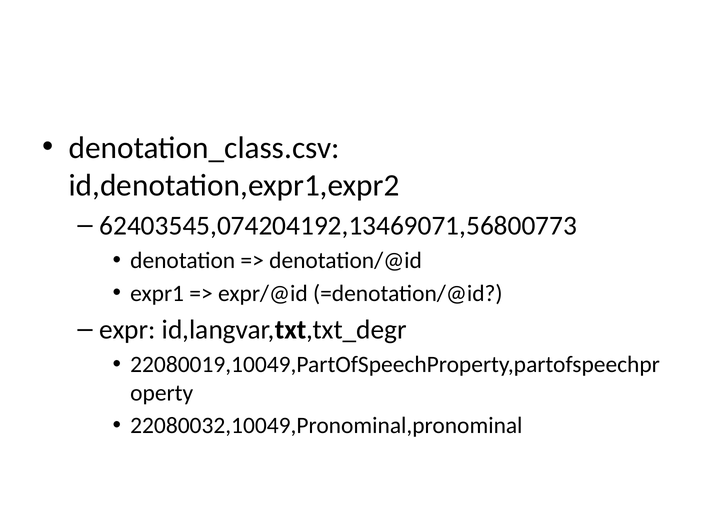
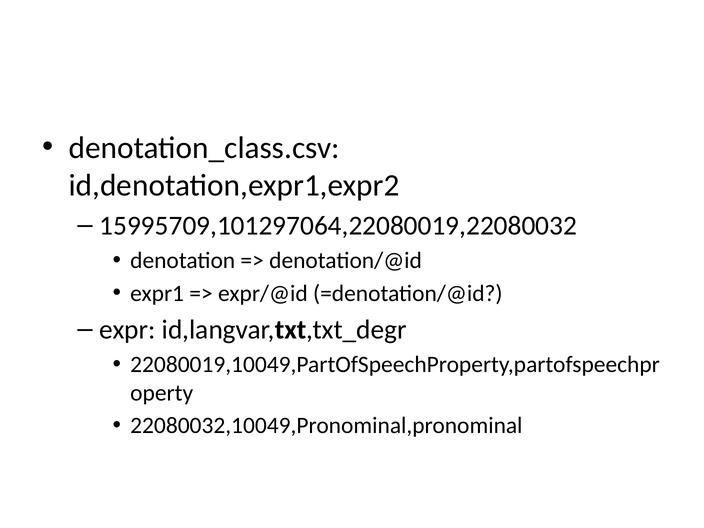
62403545,074204192,13469071,56800773: 62403545,074204192,13469071,56800773 -> 15995709,101297064,22080019,22080032
